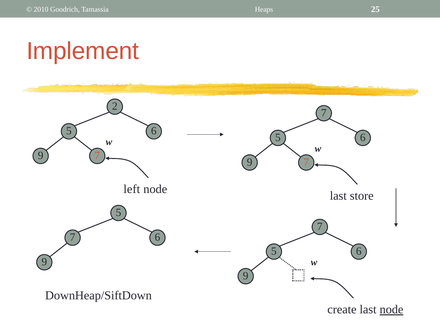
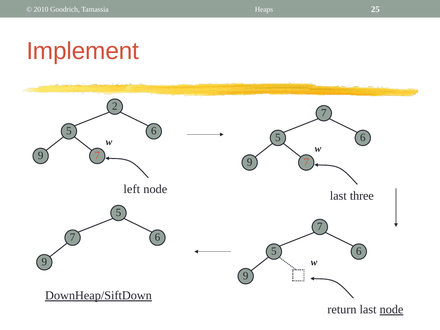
store: store -> three
DownHeap/SiftDown underline: none -> present
create: create -> return
